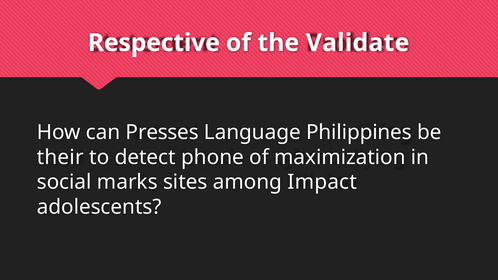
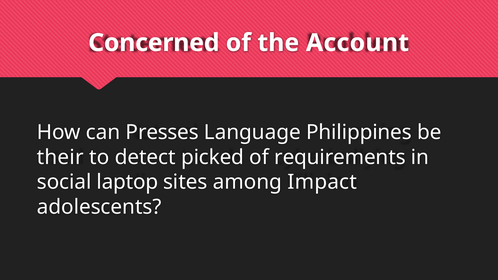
Respective: Respective -> Concerned
Validate: Validate -> Account
phone: phone -> picked
maximization: maximization -> requirements
marks: marks -> laptop
